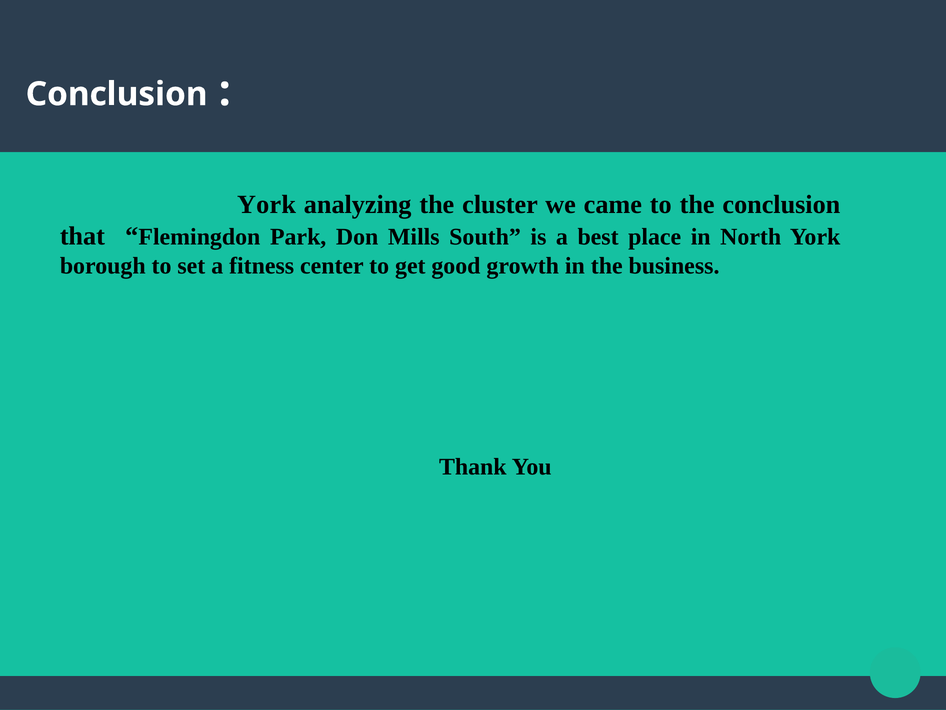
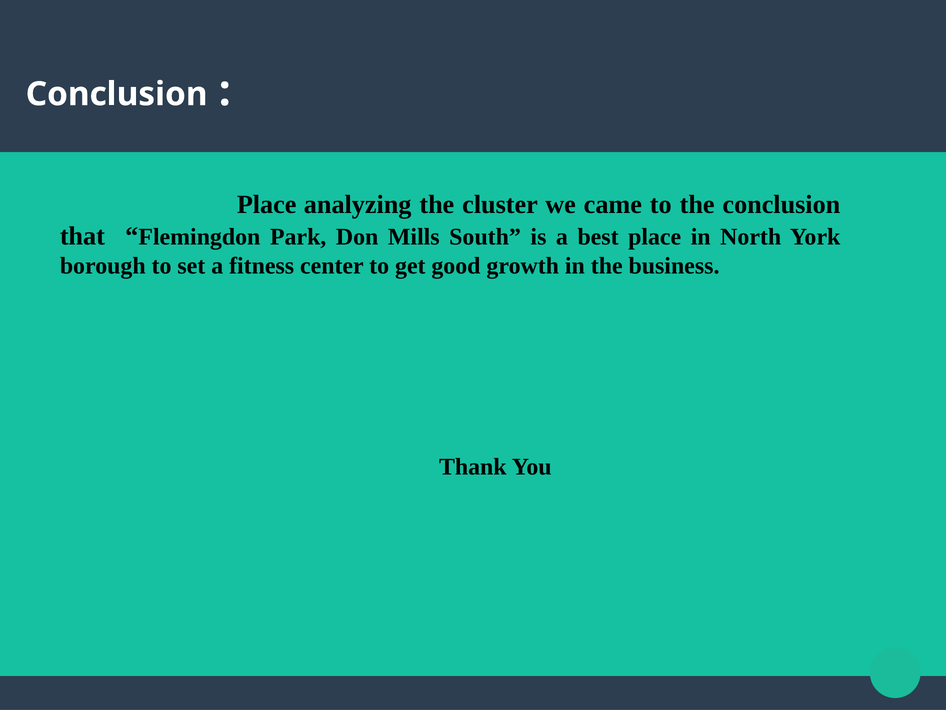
York at (267, 205): York -> Place
